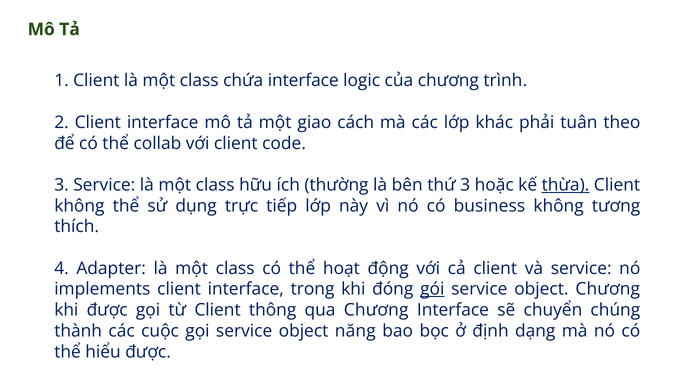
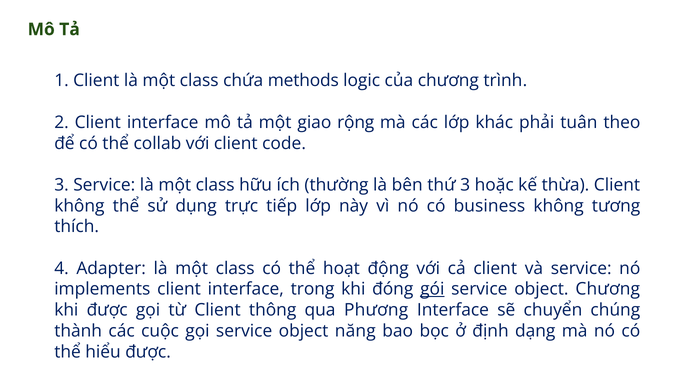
chứa interface: interface -> methods
cách: cách -> rộng
thừa underline: present -> none
qua Chương: Chương -> Phương
